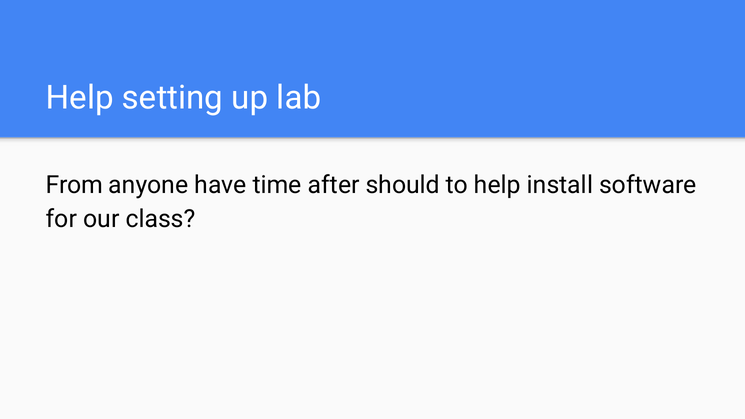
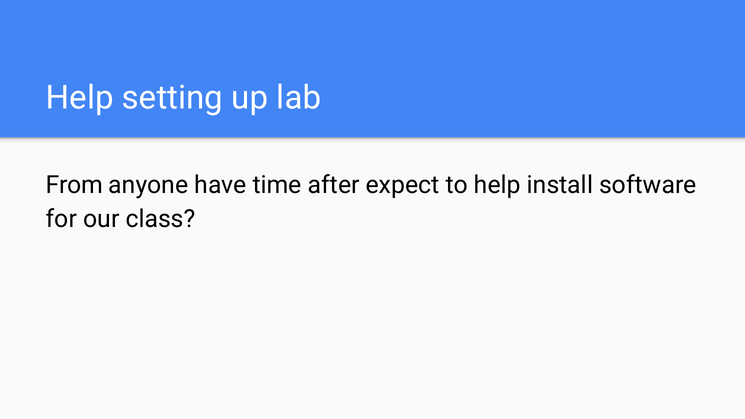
should: should -> expect
